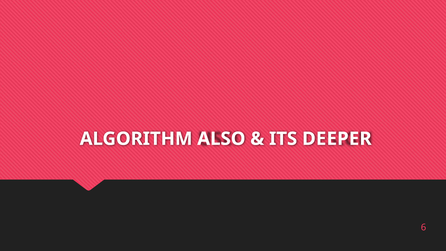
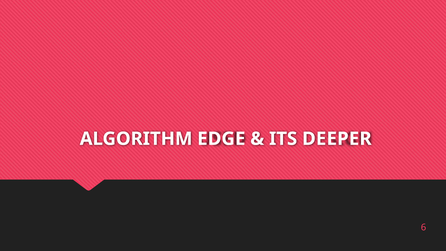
ALSO: ALSO -> EDGE
